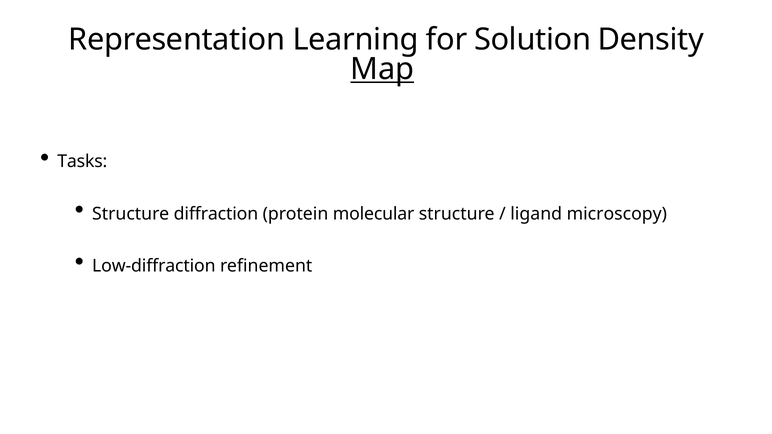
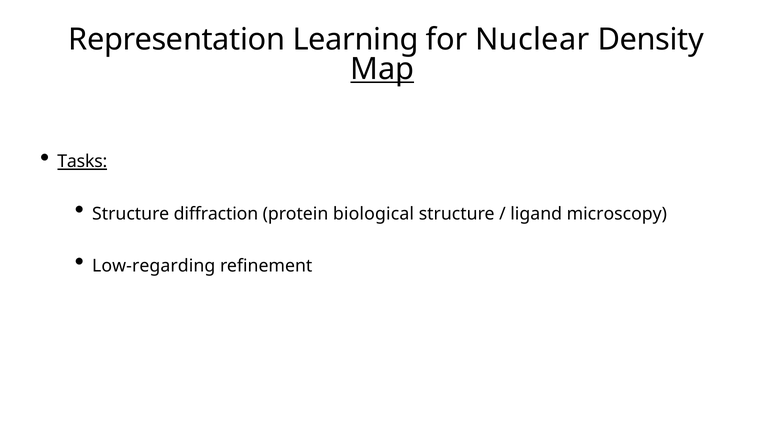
Solution: Solution -> Nuclear
Tasks underline: none -> present
molecular: molecular -> biological
Low-diffraction: Low-diffraction -> Low-regarding
